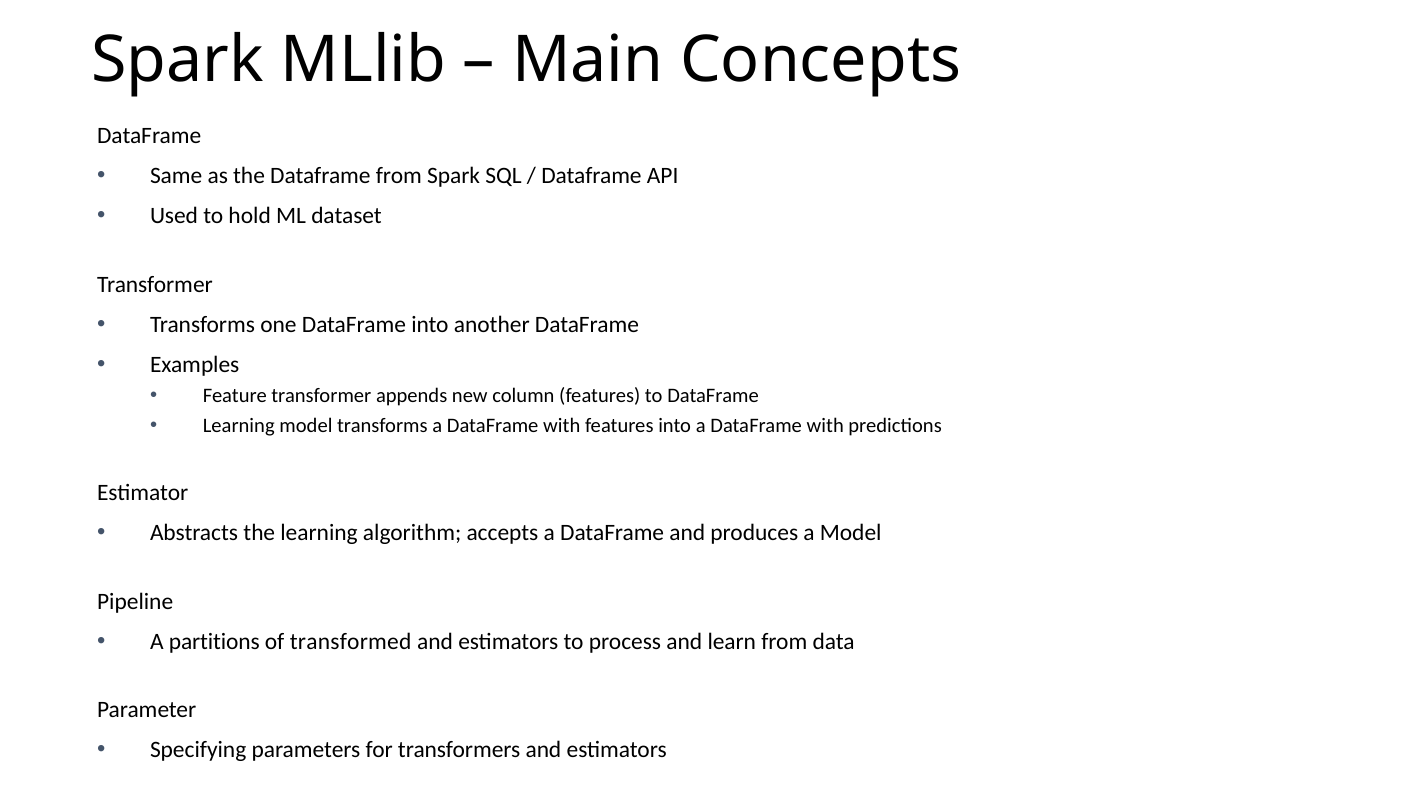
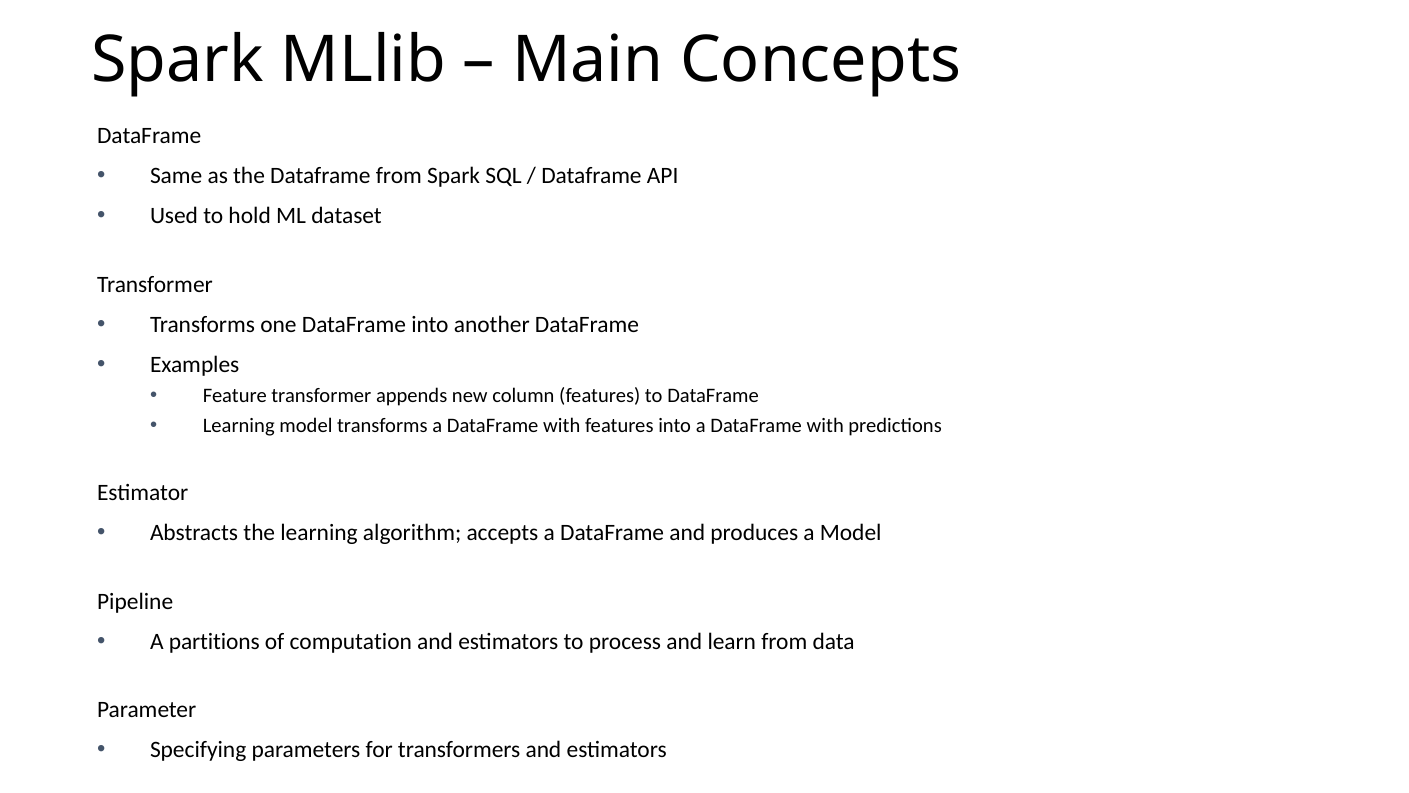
transformed: transformed -> computation
